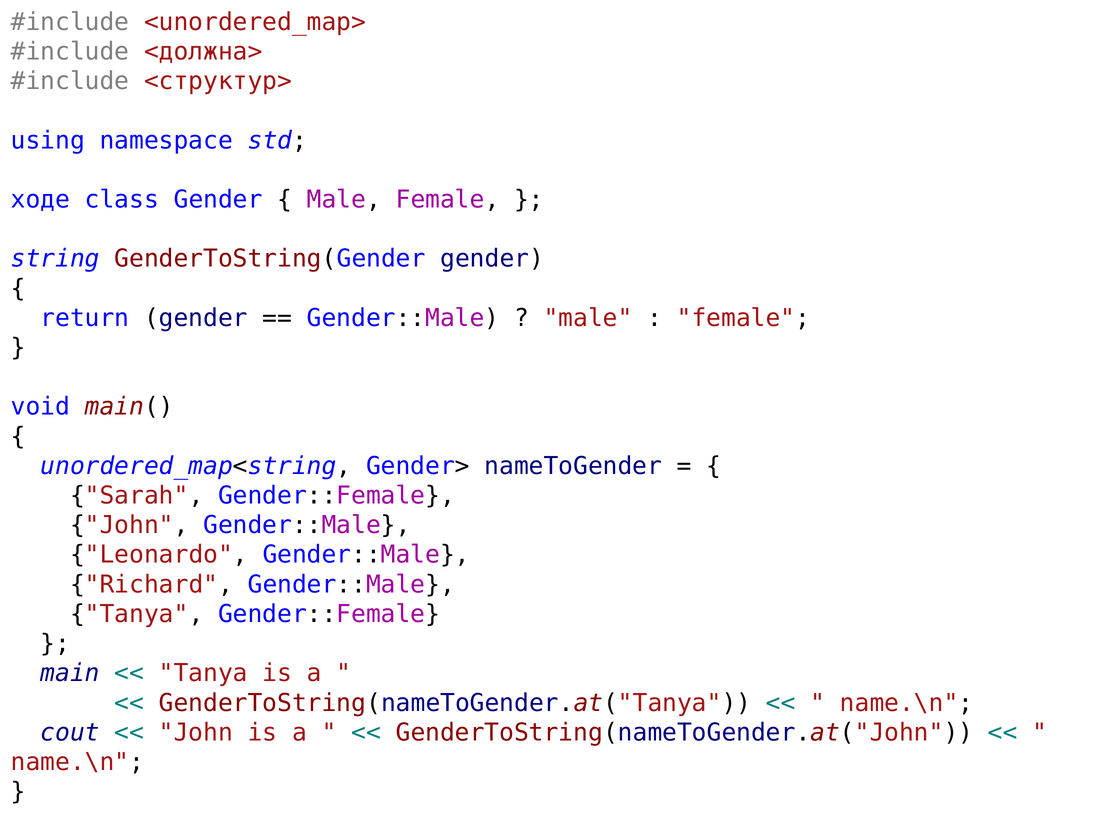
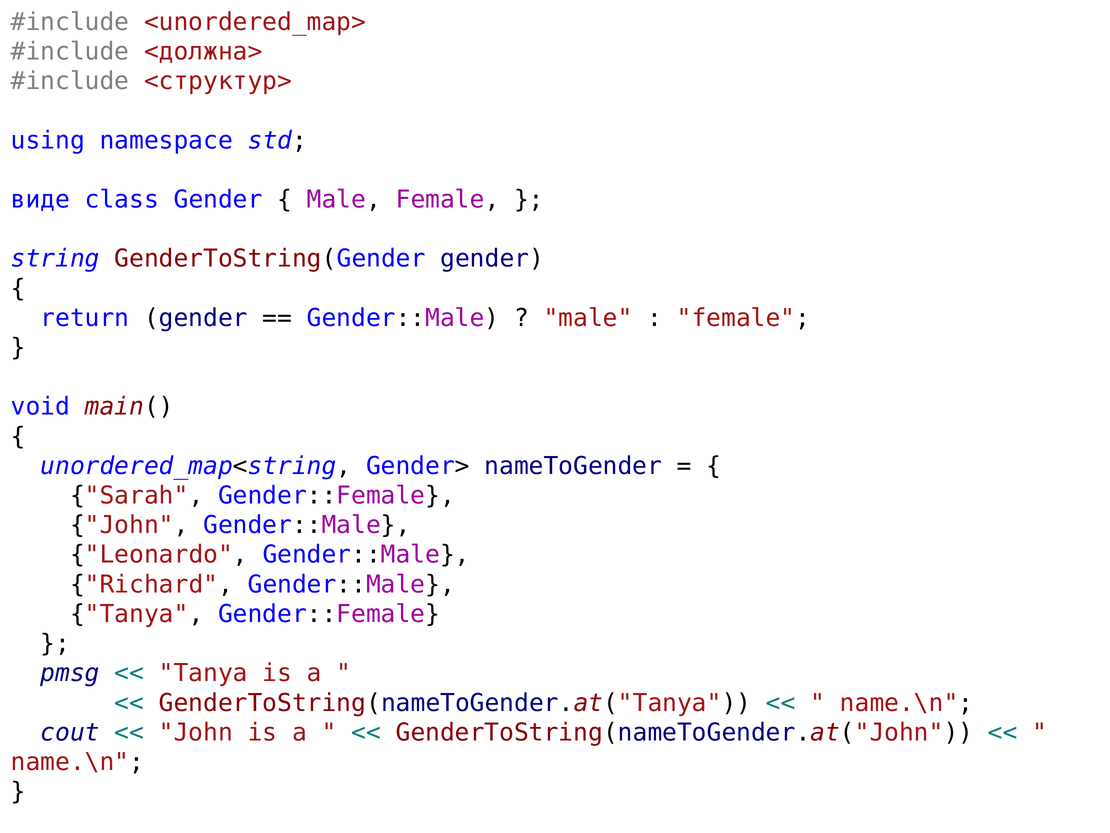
ходе: ходе -> виде
main: main -> pmsg
